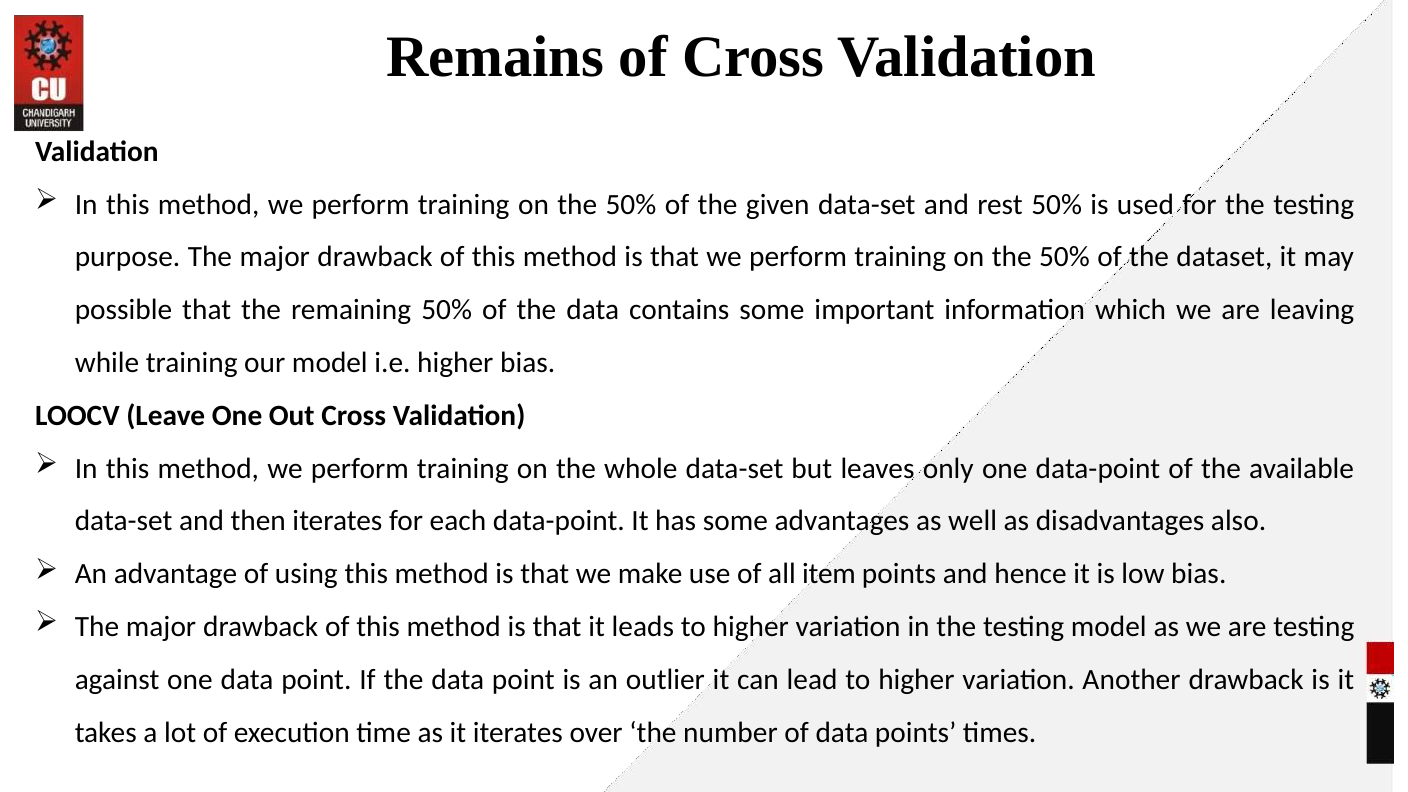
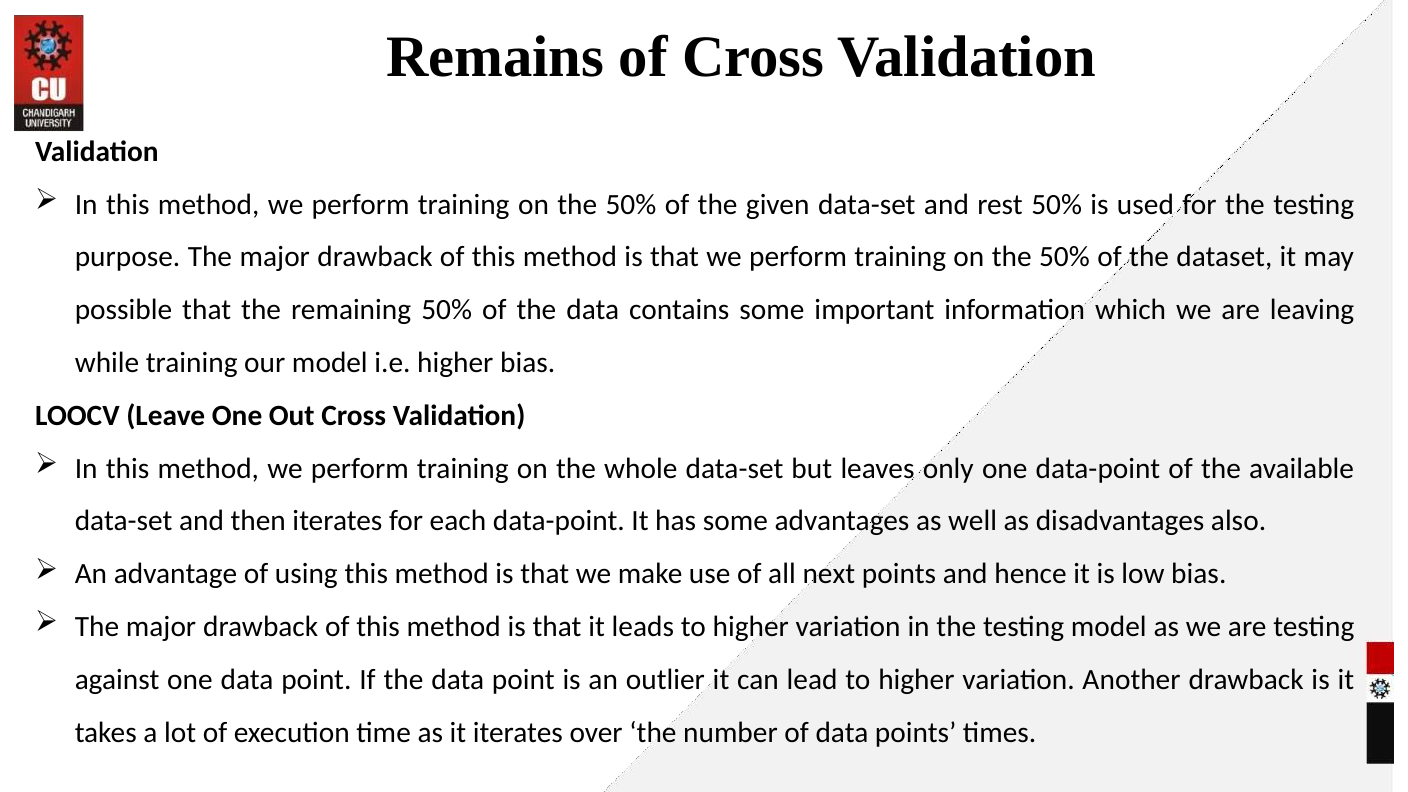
item: item -> next
